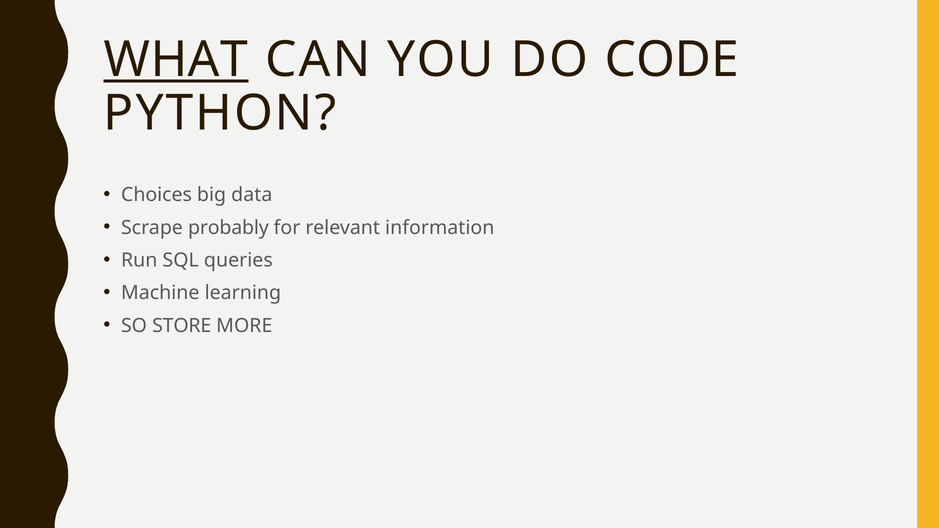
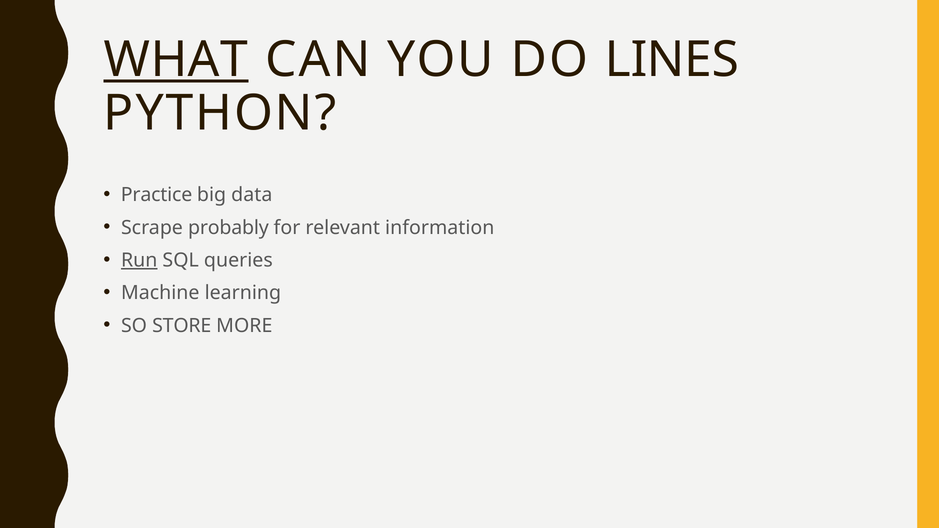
CODE: CODE -> LINES
Choices: Choices -> Practice
Run underline: none -> present
